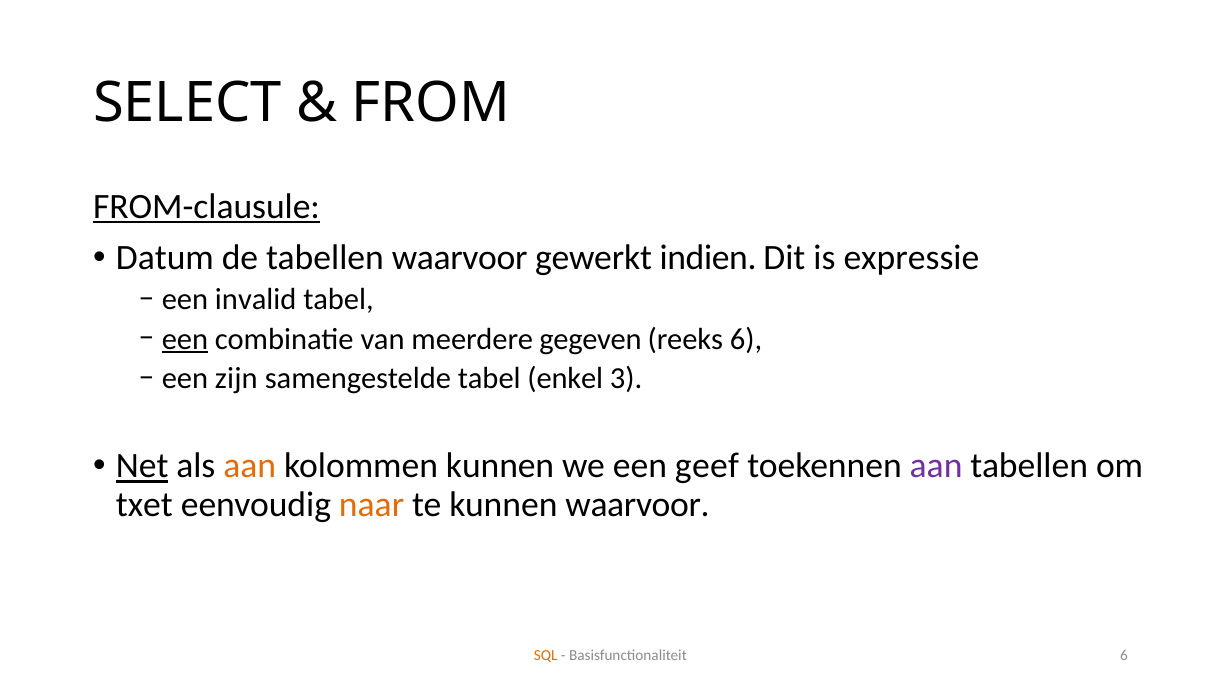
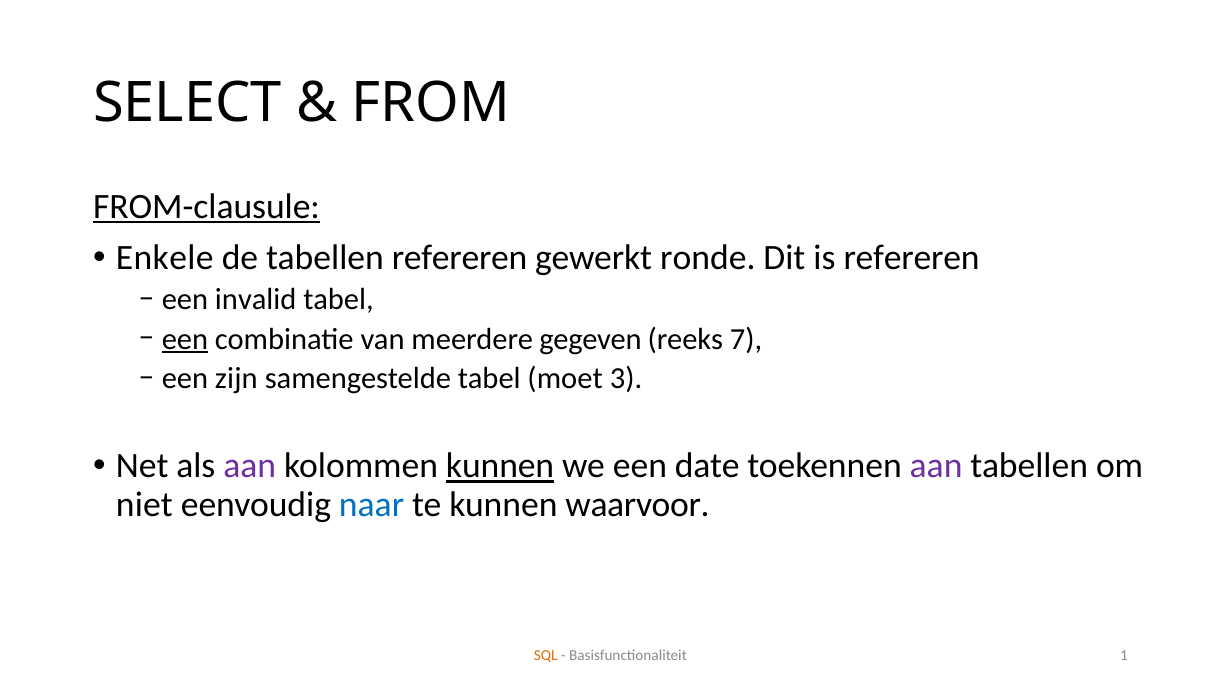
Datum: Datum -> Enkele
tabellen waarvoor: waarvoor -> refereren
indien: indien -> ronde
is expressie: expressie -> refereren
reeks 6: 6 -> 7
enkel: enkel -> moet
Net underline: present -> none
aan at (250, 466) colour: orange -> purple
kunnen at (500, 466) underline: none -> present
geef: geef -> date
txet: txet -> niet
naar colour: orange -> blue
Basisfunctionaliteit 6: 6 -> 1
